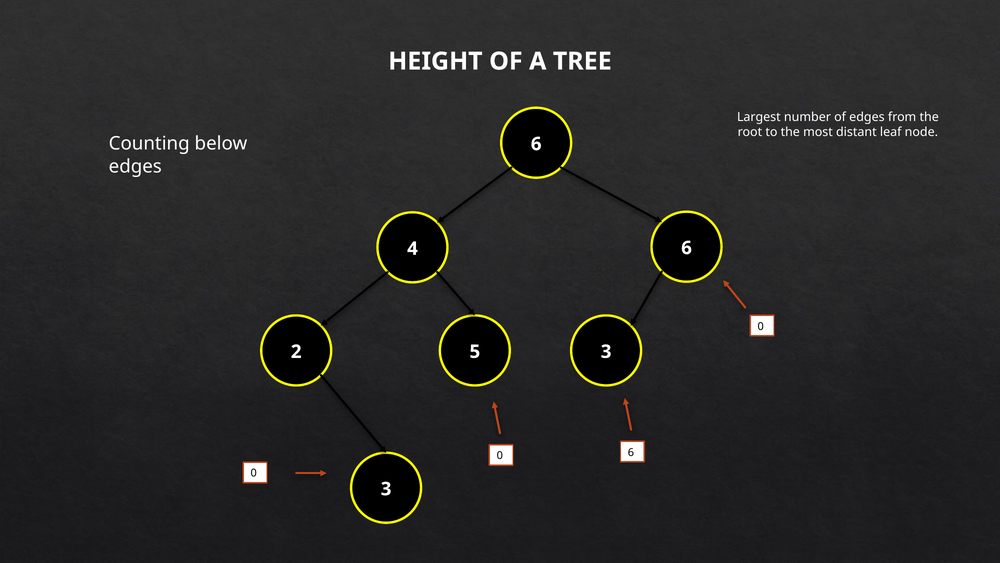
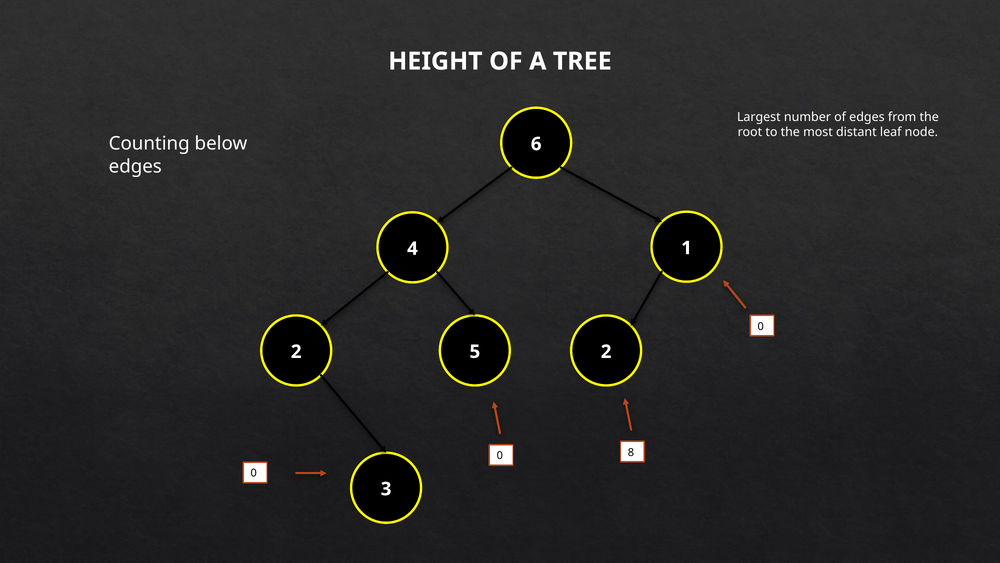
4 6: 6 -> 1
5 3: 3 -> 2
0 6: 6 -> 8
